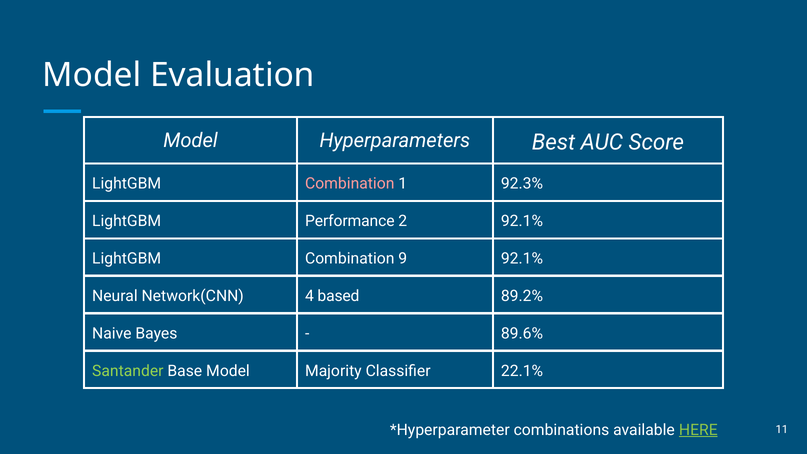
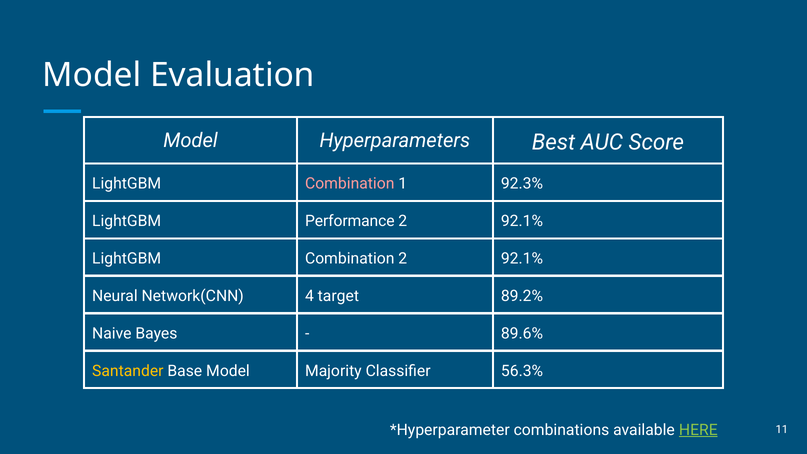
Combination 9: 9 -> 2
based: based -> target
Santander colour: light green -> yellow
22.1%: 22.1% -> 56.3%
